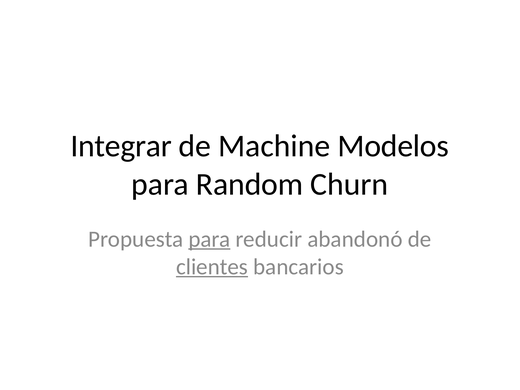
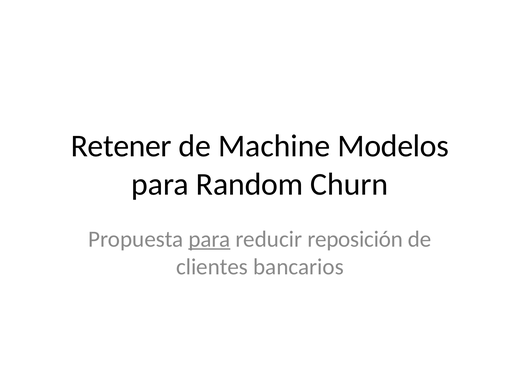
Integrar: Integrar -> Retener
abandonó: abandonó -> reposición
clientes underline: present -> none
